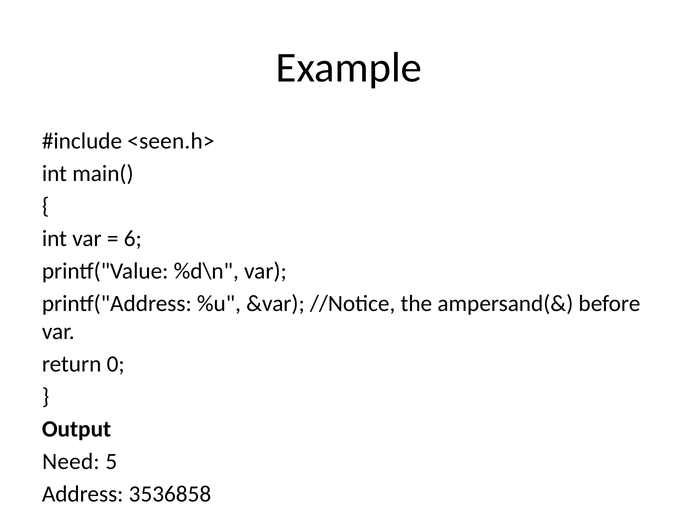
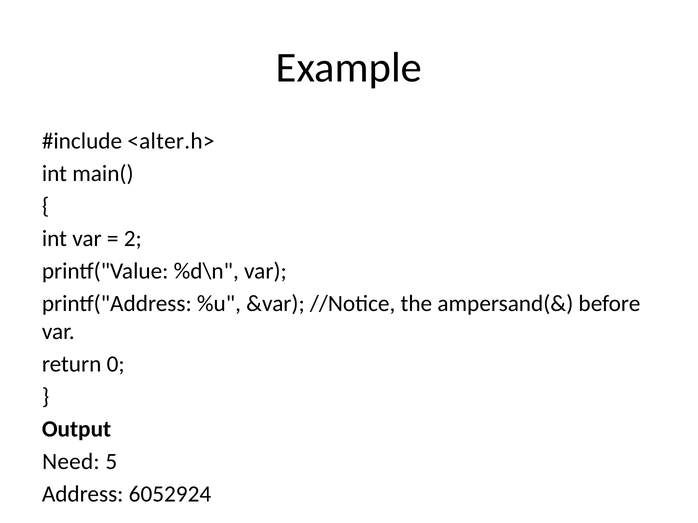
<seen.h>: <seen.h> -> <alter.h>
6: 6 -> 2
3536858: 3536858 -> 6052924
